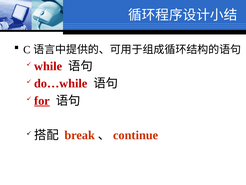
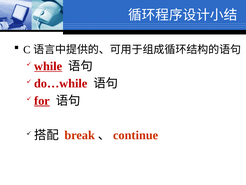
while underline: none -> present
